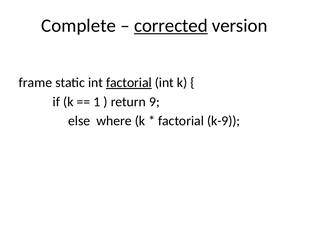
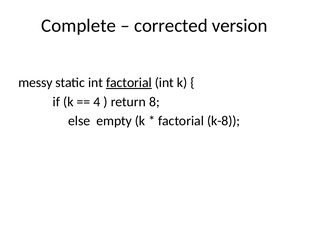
corrected underline: present -> none
frame: frame -> messy
1: 1 -> 4
9: 9 -> 8
where: where -> empty
k-9: k-9 -> k-8
